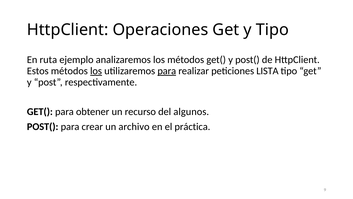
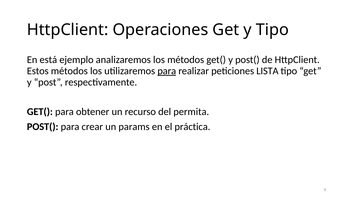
ruta: ruta -> está
los at (96, 71) underline: present -> none
algunos: algunos -> permita
archivo: archivo -> params
